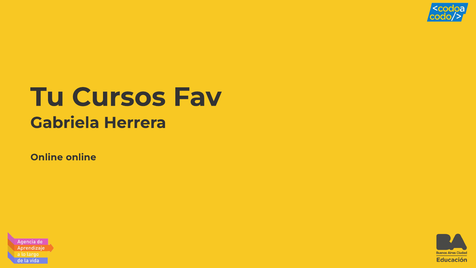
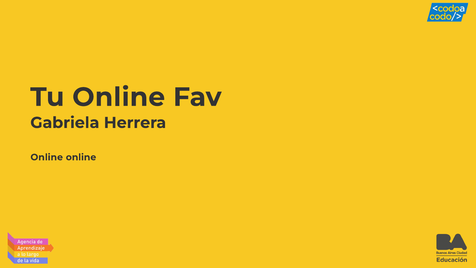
Tu Cursos: Cursos -> Online
